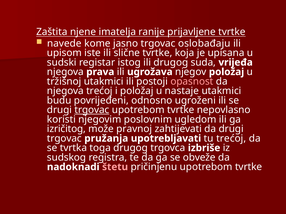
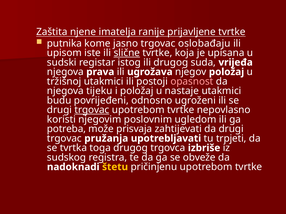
navede: navede -> putnika
slične underline: none -> present
njegova trećoj: trećoj -> tijeku
izričitog: izričitog -> potreba
pravnoj: pravnoj -> prisvaja
tu trećoj: trećoj -> trpjeti
štetu colour: pink -> yellow
